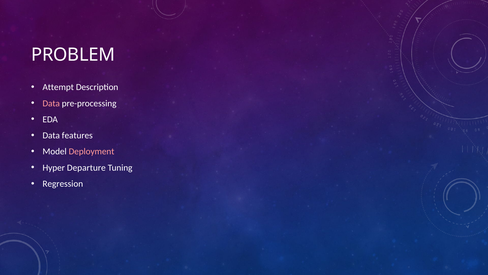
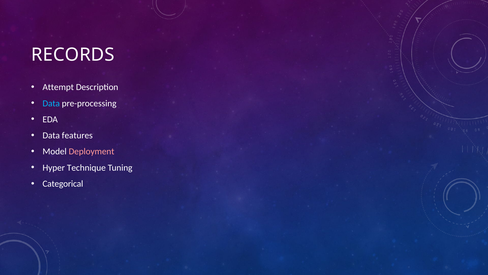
PROBLEM: PROBLEM -> RECORDS
Data at (51, 103) colour: pink -> light blue
Departure: Departure -> Technique
Regression: Regression -> Categorical
